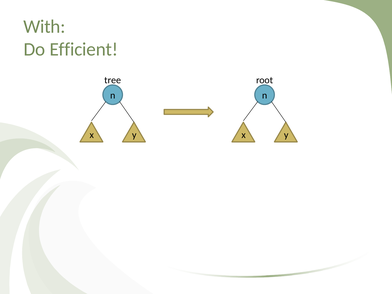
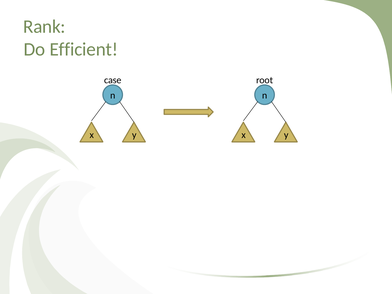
With: With -> Rank
tree: tree -> case
